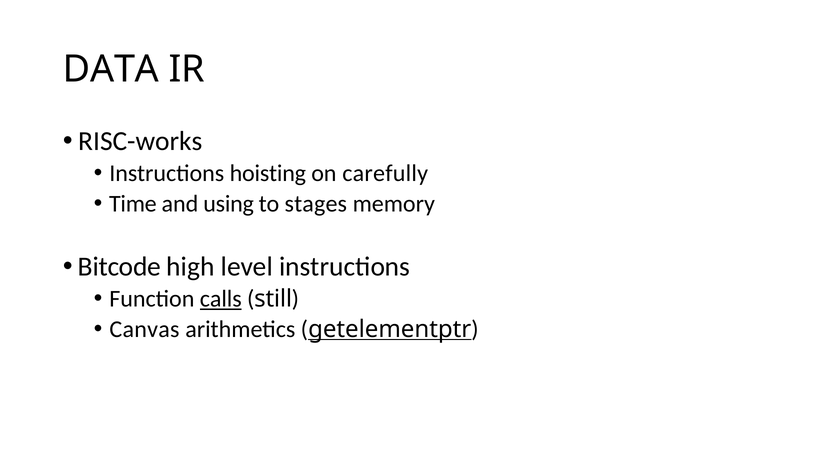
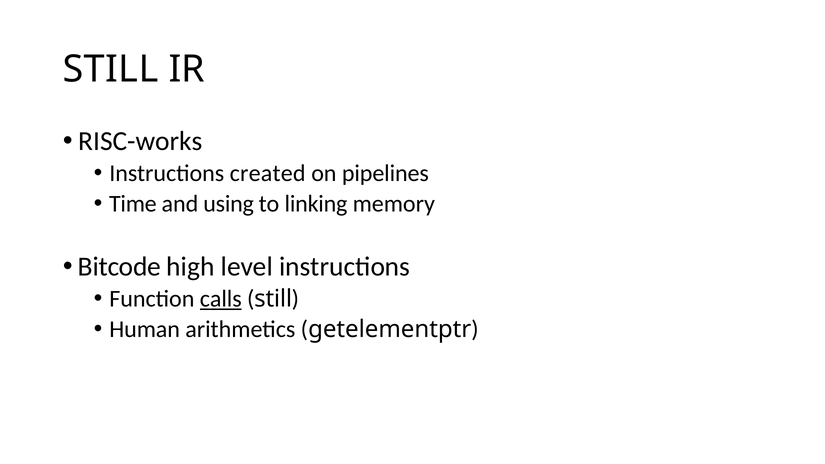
DATA at (111, 69): DATA -> STILL
hoisting: hoisting -> created
carefully: carefully -> pipelines
stages: stages -> linking
Canvas: Canvas -> Human
getelementptr underline: present -> none
